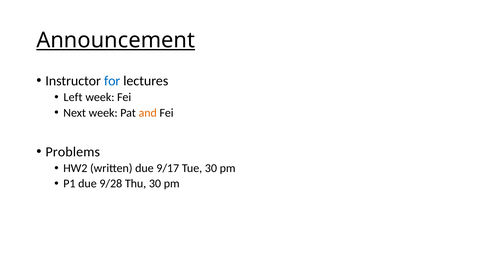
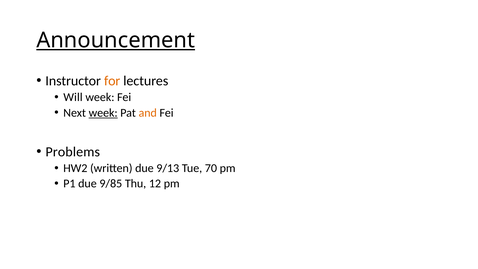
for colour: blue -> orange
Left: Left -> Will
week at (103, 113) underline: none -> present
9/17: 9/17 -> 9/13
Tue 30: 30 -> 70
9/28: 9/28 -> 9/85
Thu 30: 30 -> 12
